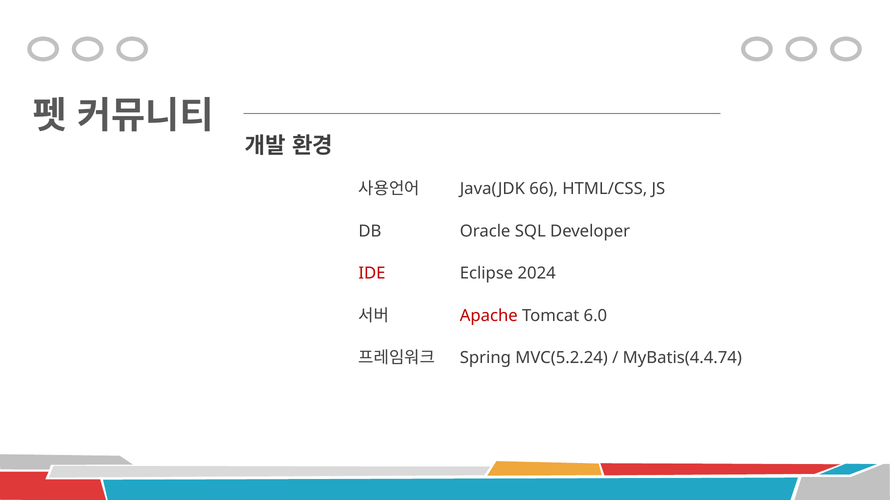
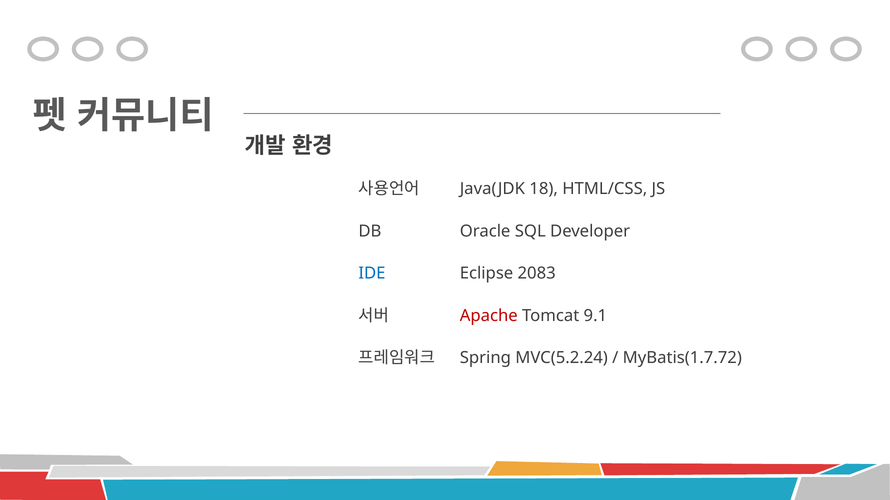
66: 66 -> 18
IDE colour: red -> blue
2024: 2024 -> 2083
6.0: 6.0 -> 9.1
MyBatis(4.4.74: MyBatis(4.4.74 -> MyBatis(1.7.72
